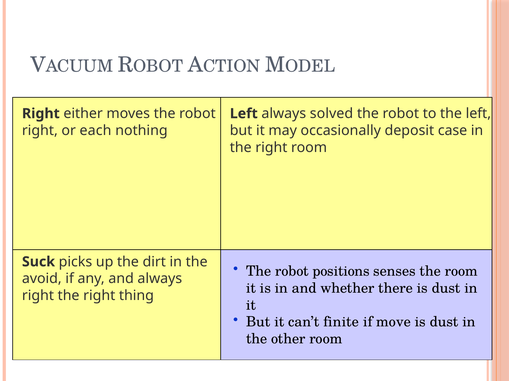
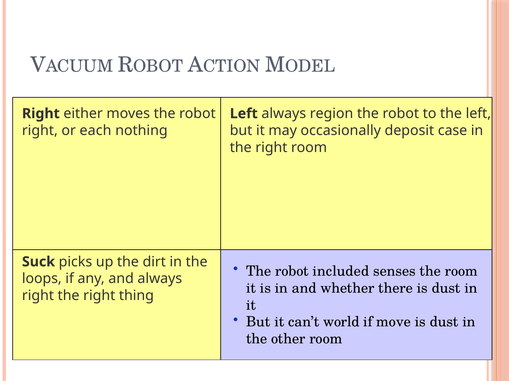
solved: solved -> region
positions: positions -> included
avoid: avoid -> loops
finite: finite -> world
